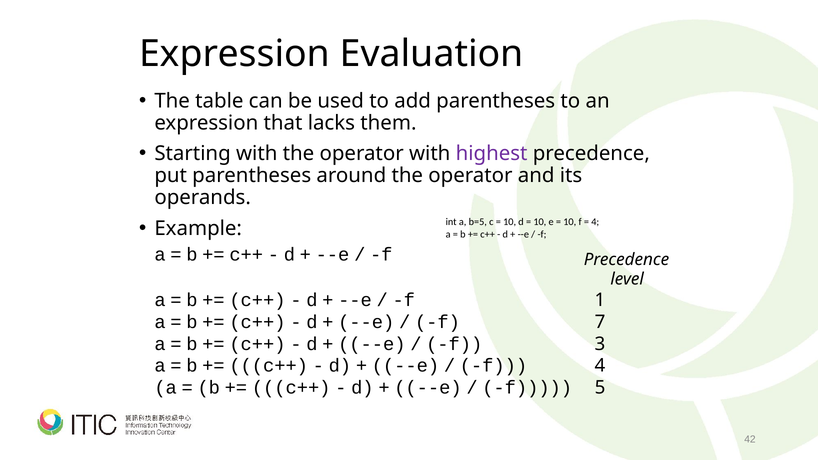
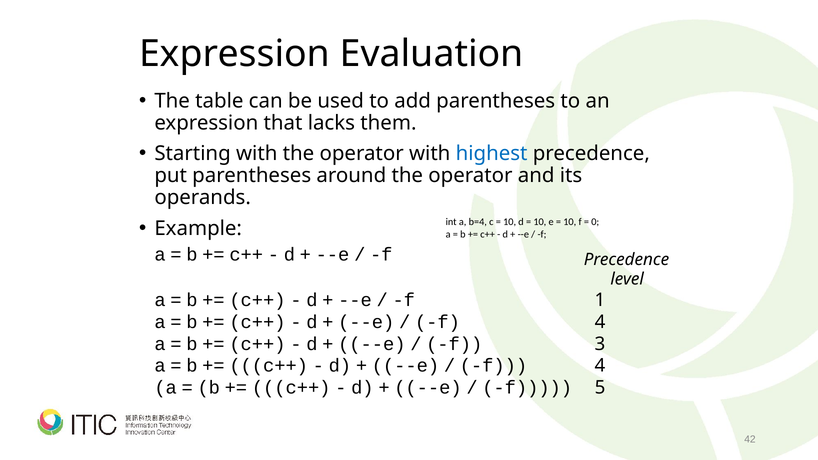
highest colour: purple -> blue
b=5: b=5 -> b=4
4 at (595, 222): 4 -> 0
7 at (600, 322): 7 -> 4
